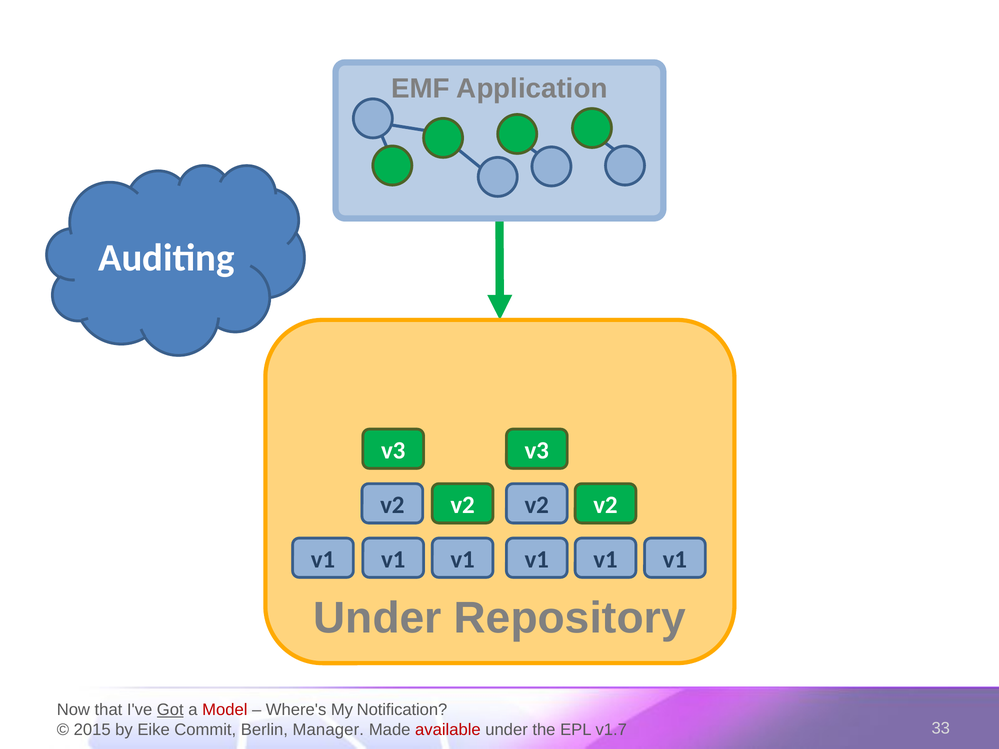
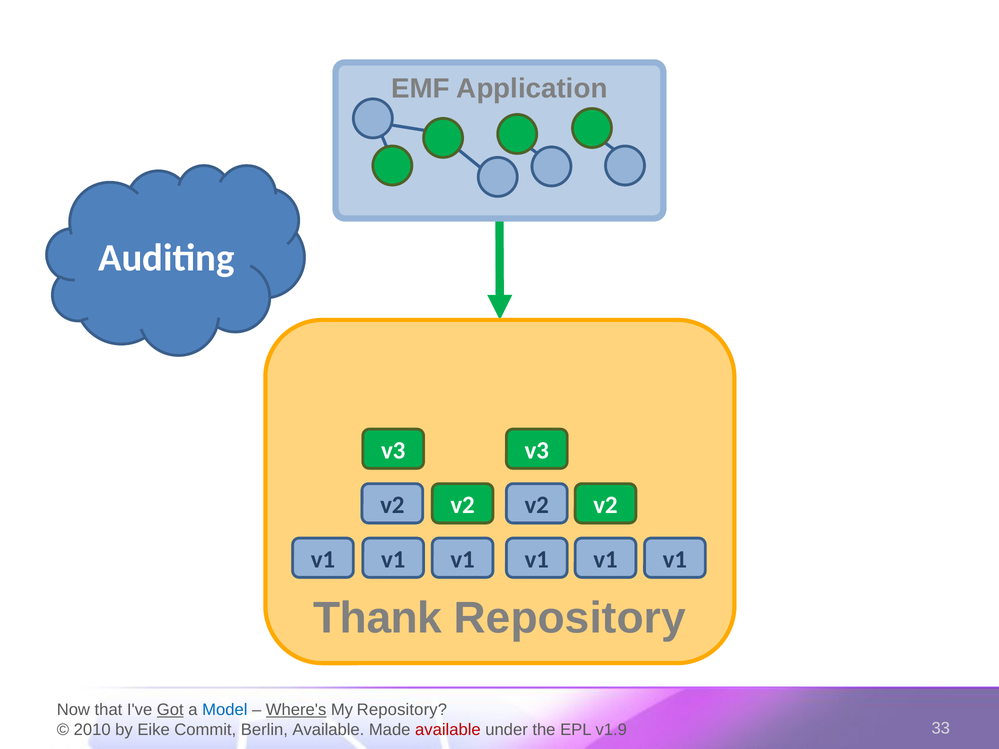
Under at (377, 618): Under -> Thank
Model colour: red -> blue
Where's underline: none -> present
My Notification: Notification -> Repository
2015: 2015 -> 2010
Berlin Manager: Manager -> Available
v1.7: v1.7 -> v1.9
